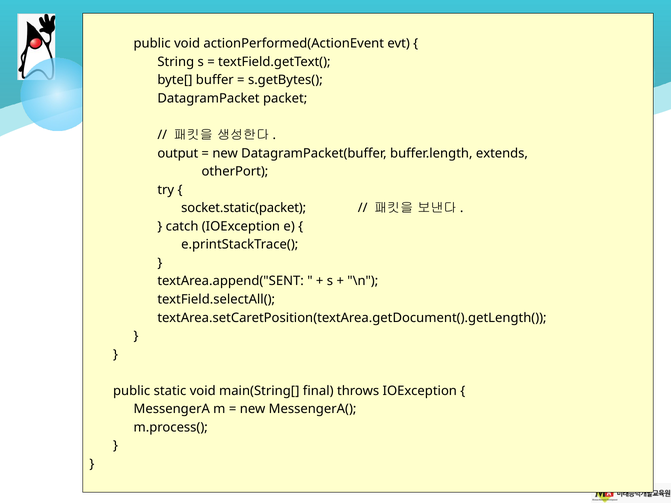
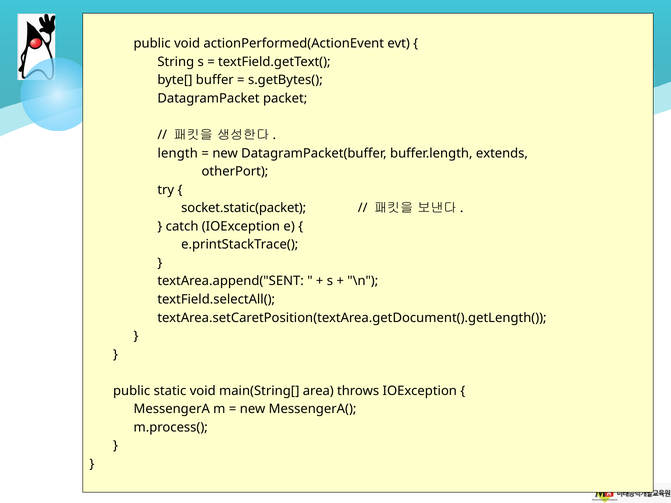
output: output -> length
final: final -> area
